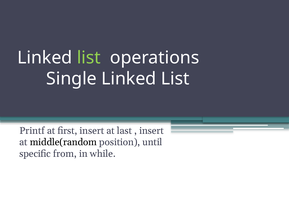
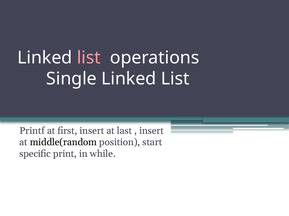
list at (89, 58) colour: light green -> pink
until: until -> start
from: from -> print
